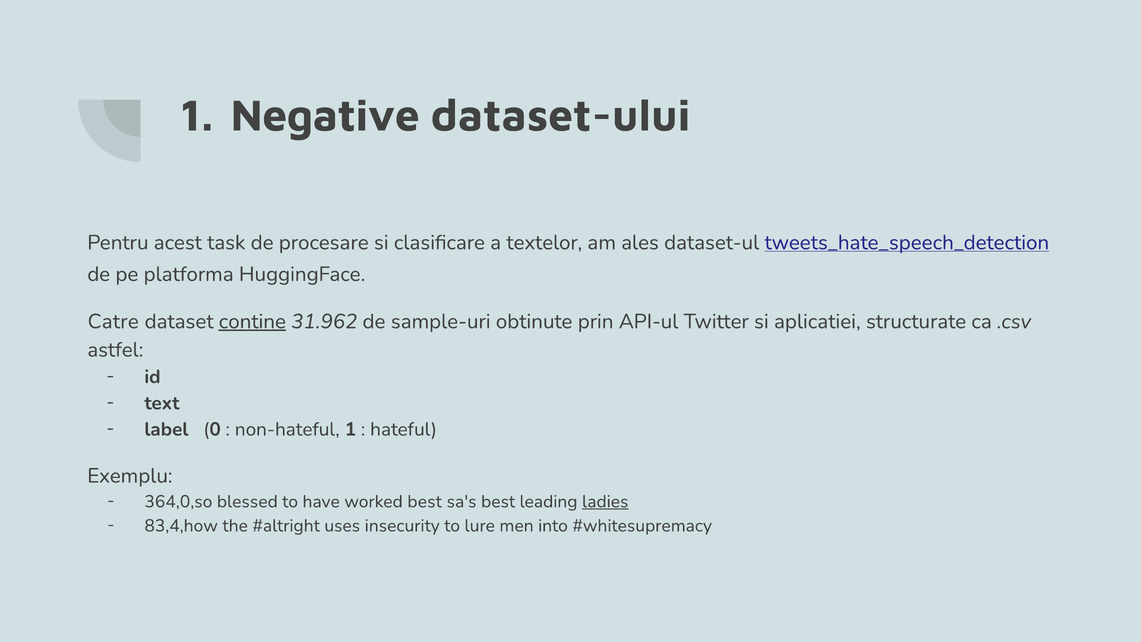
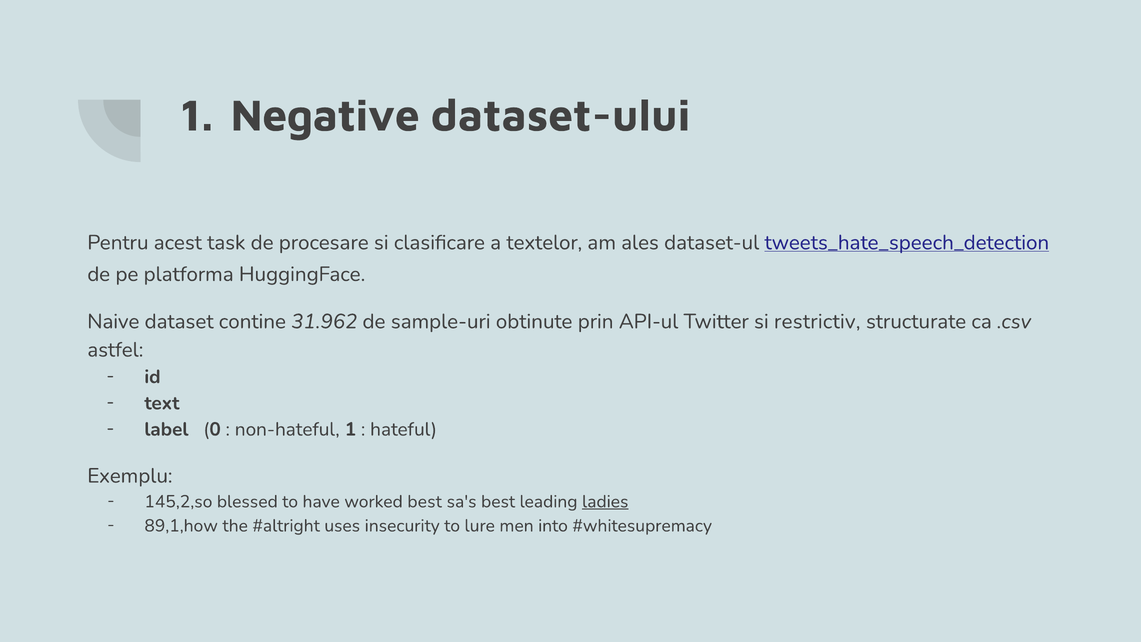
Catre: Catre -> Naive
contine underline: present -> none
aplicatiei: aplicatiei -> restrictiv
364,0,so: 364,0,so -> 145,2,so
83,4,how: 83,4,how -> 89,1,how
